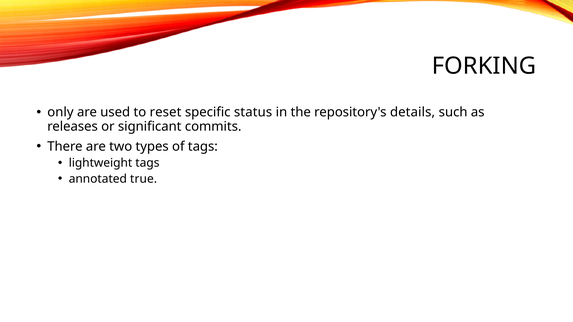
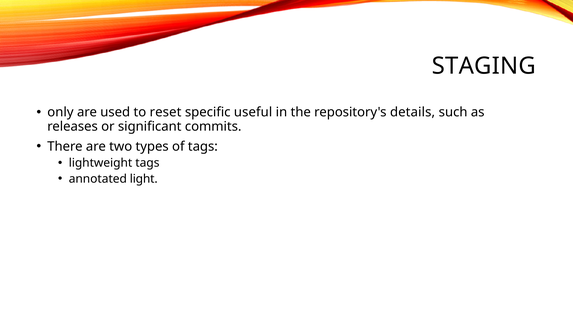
FORKING: FORKING -> STAGING
status: status -> useful
true: true -> light
